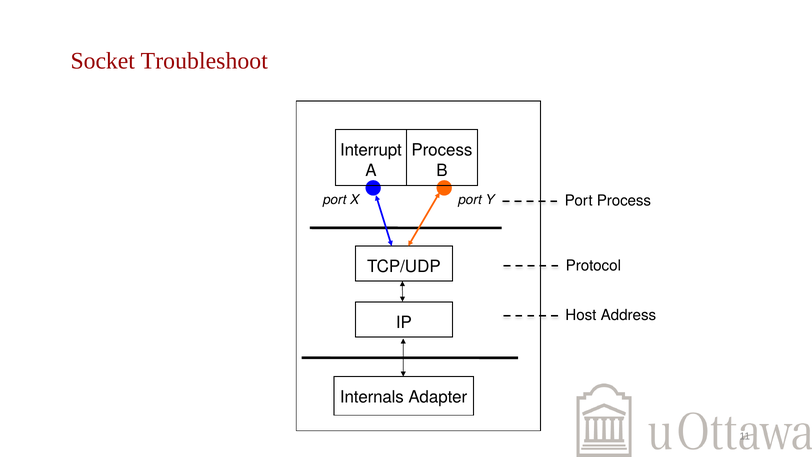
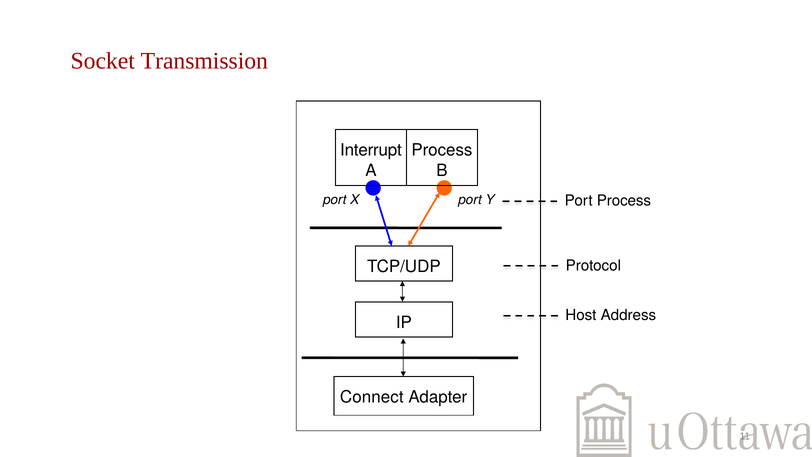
Troubleshoot: Troubleshoot -> Transmission
Internals: Internals -> Connect
